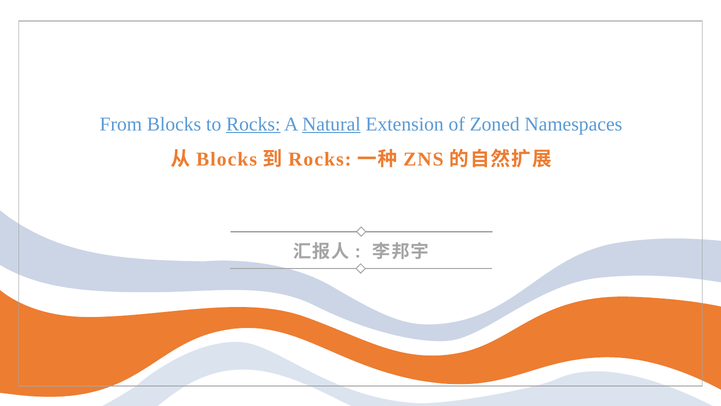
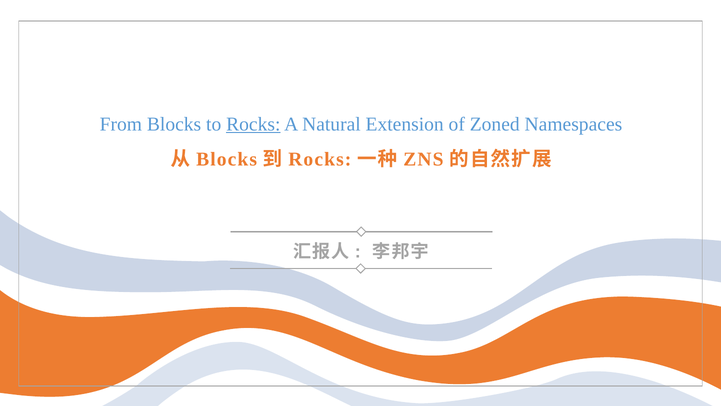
Natural underline: present -> none
